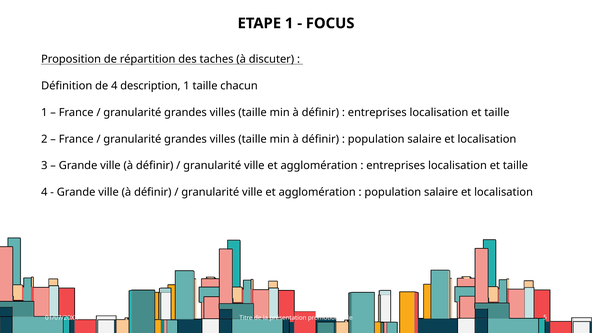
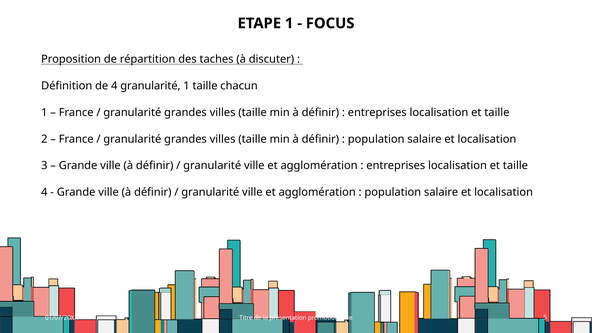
4 description: description -> granularité
